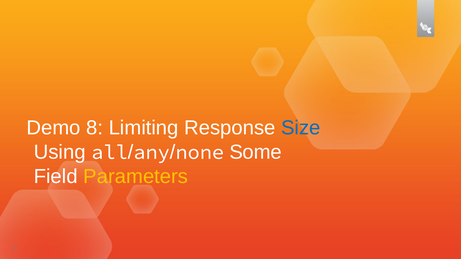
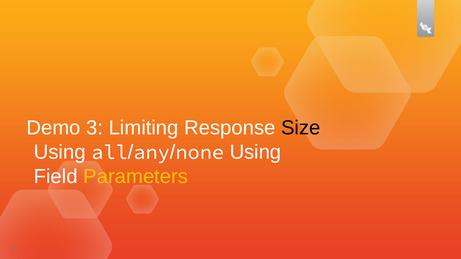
8: 8 -> 3
Size colour: blue -> black
Some at (256, 152): Some -> Using
